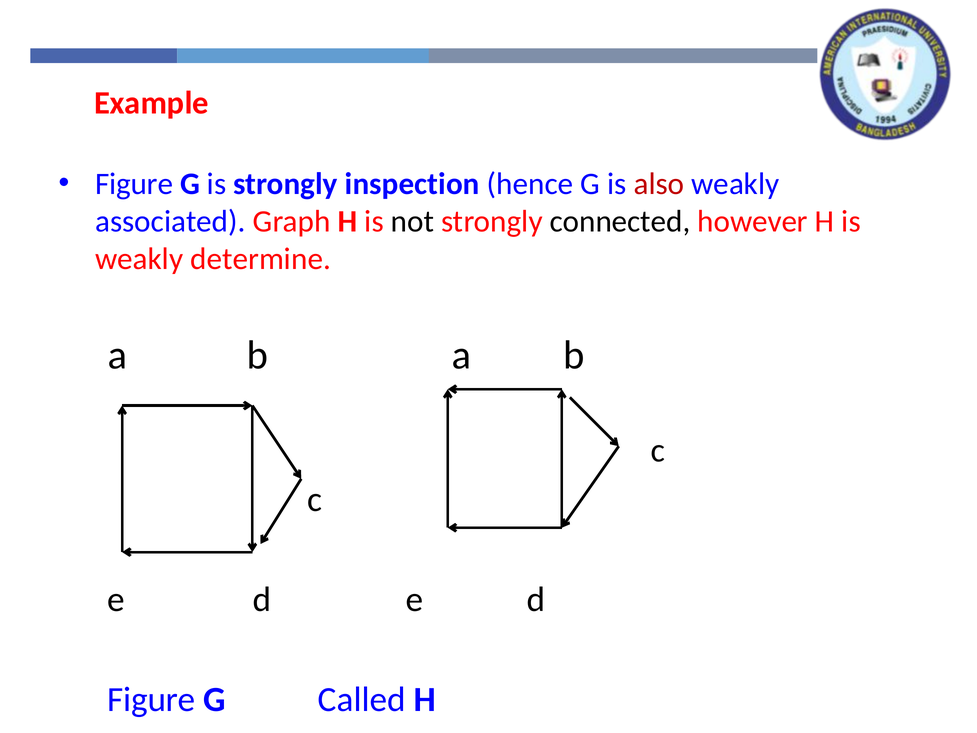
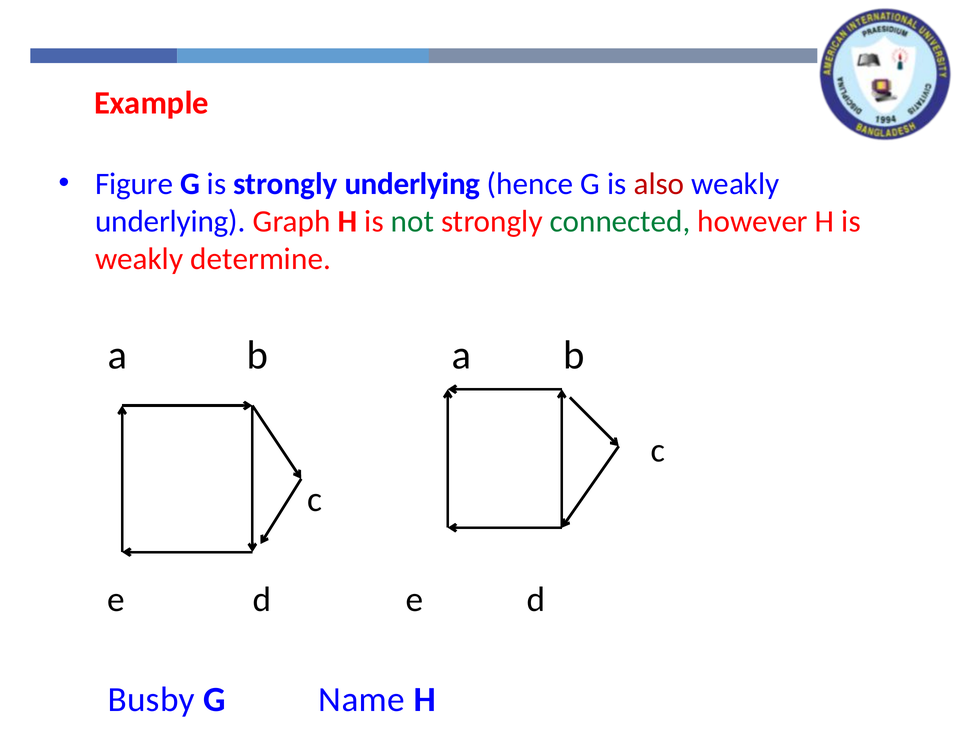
strongly inspection: inspection -> underlying
associated at (170, 221): associated -> underlying
not colour: black -> green
connected colour: black -> green
Figure at (151, 699): Figure -> Busby
Called: Called -> Name
